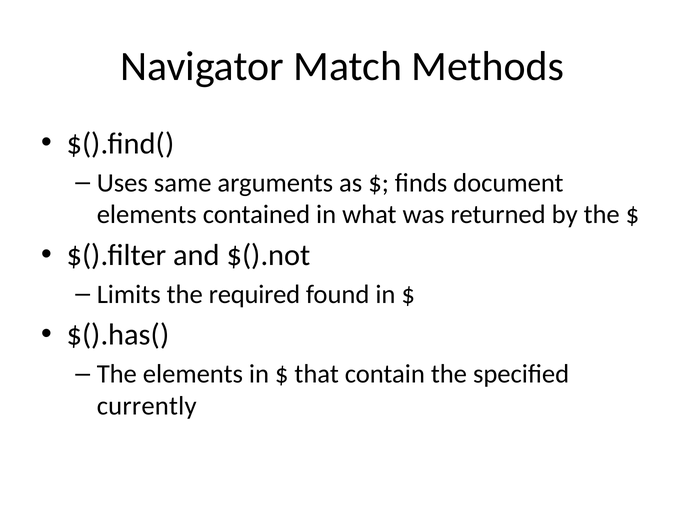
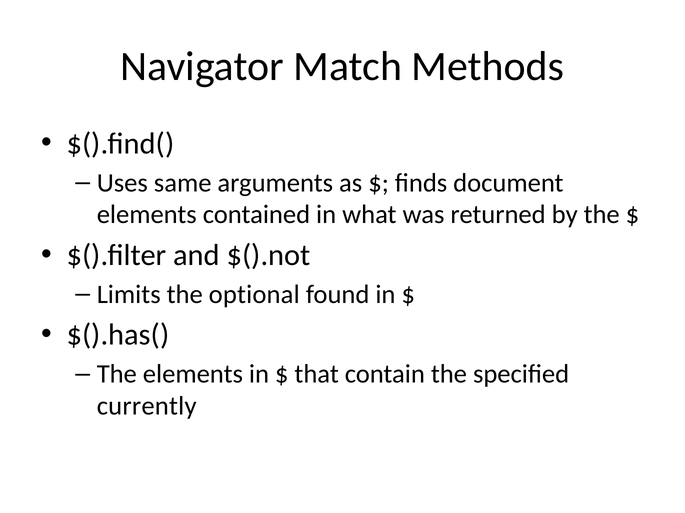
required: required -> optional
